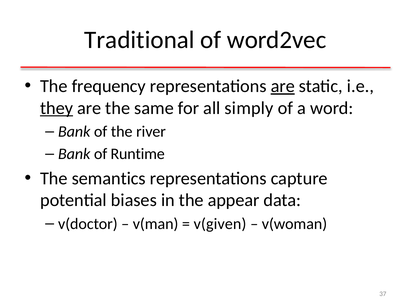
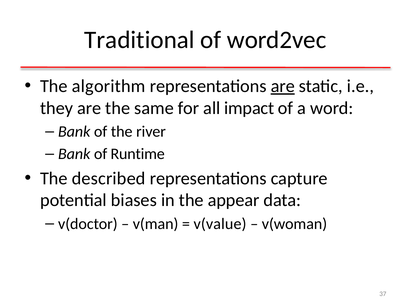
frequency: frequency -> algorithm
they underline: present -> none
simply: simply -> impact
semantics: semantics -> described
v(given: v(given -> v(value
